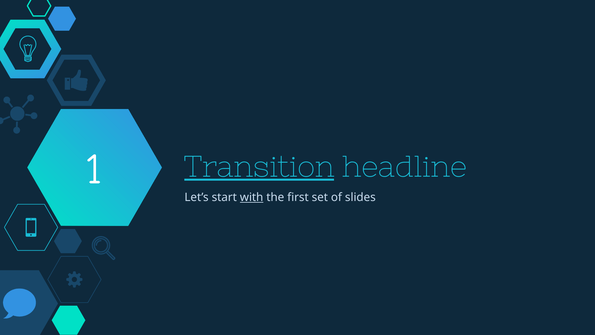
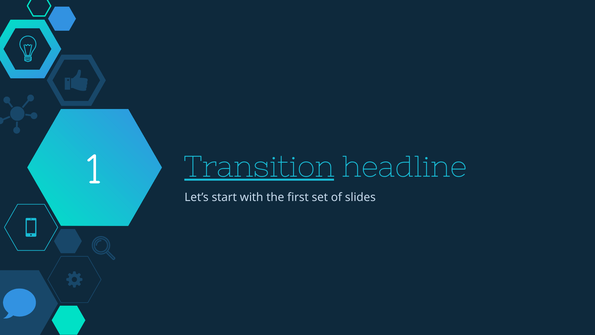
with underline: present -> none
